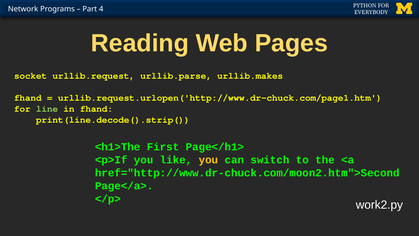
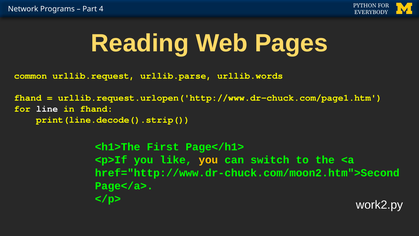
socket: socket -> common
urllib.makes: urllib.makes -> urllib.words
line colour: light green -> white
